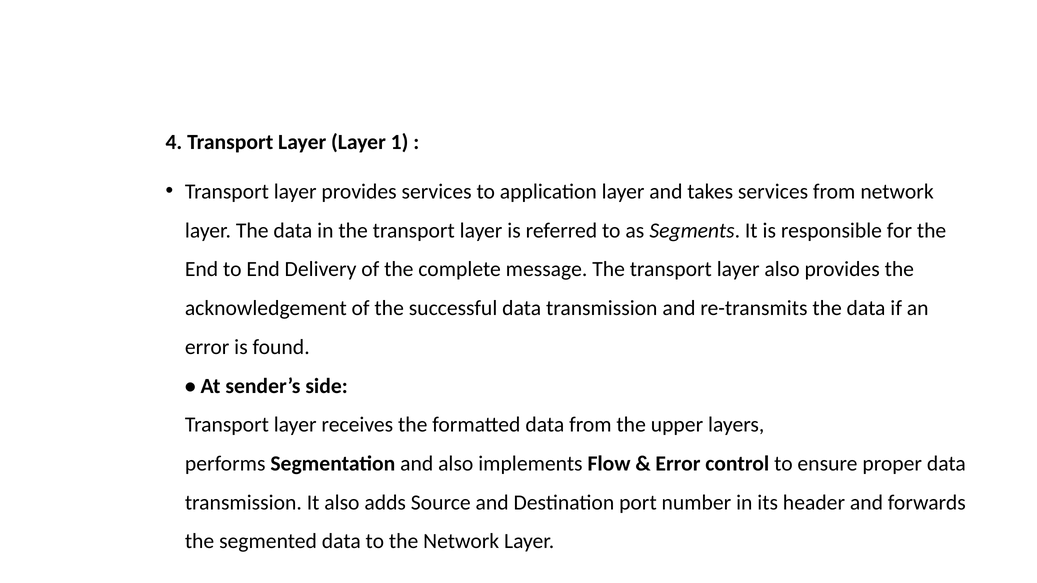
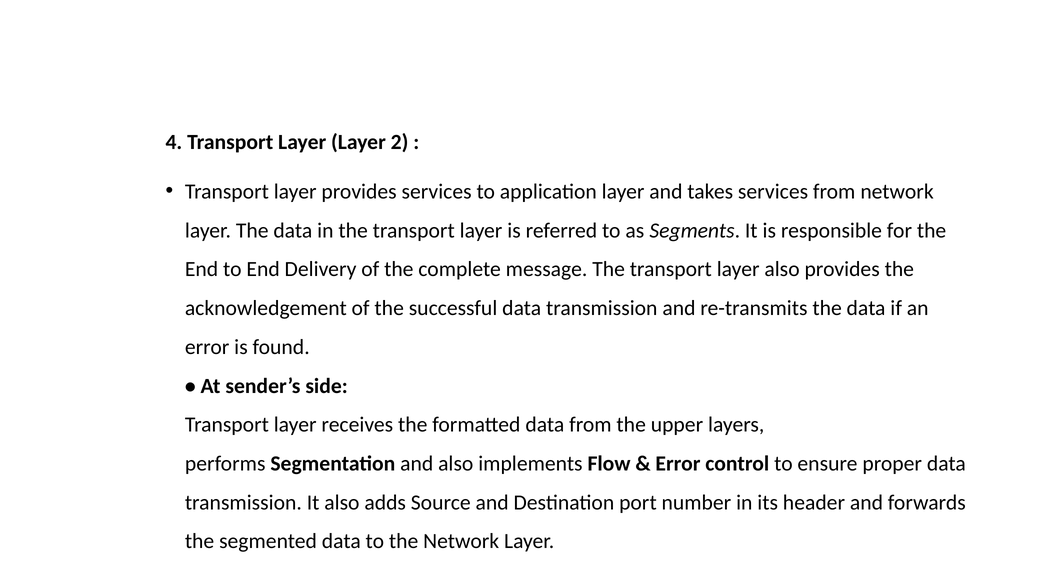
1: 1 -> 2
